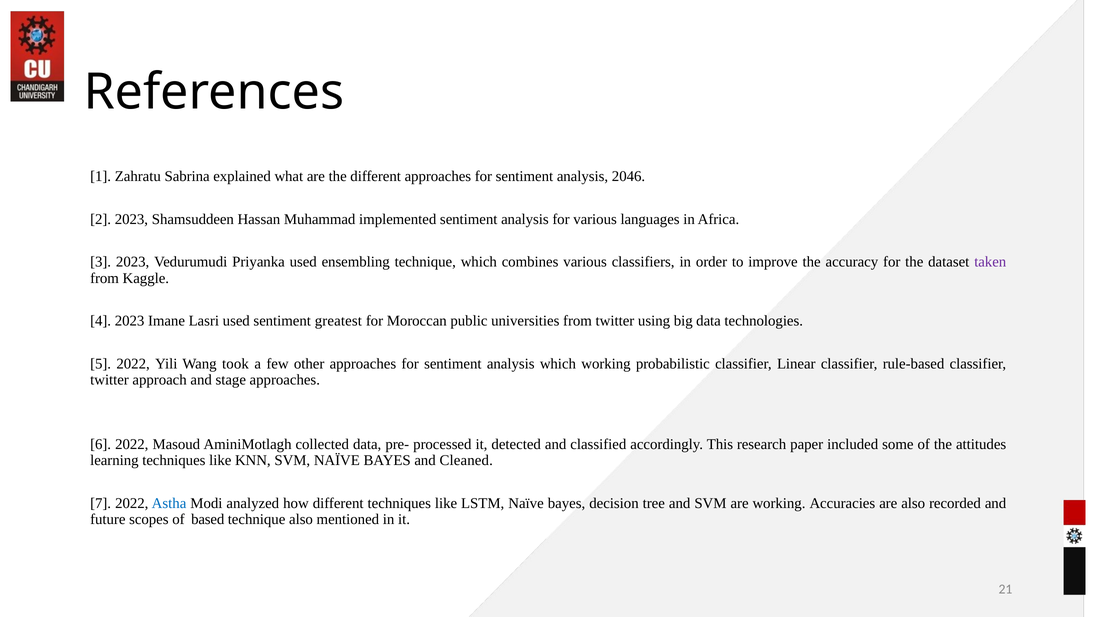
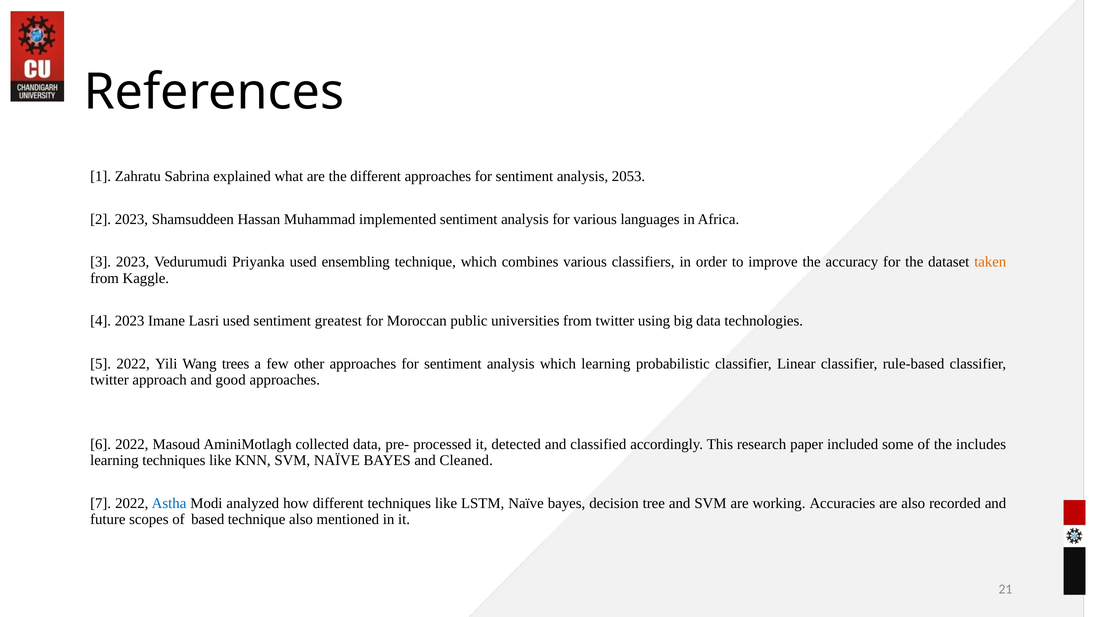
2046: 2046 -> 2053
taken colour: purple -> orange
took: took -> trees
which working: working -> learning
stage: stage -> good
attitudes: attitudes -> includes
